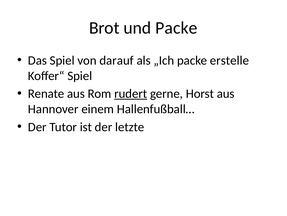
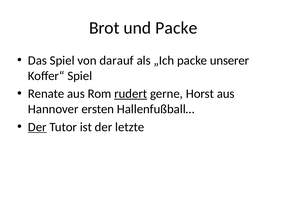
erstelle: erstelle -> unserer
einem: einem -> ersten
Der at (37, 127) underline: none -> present
